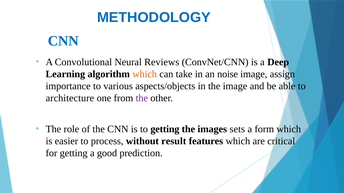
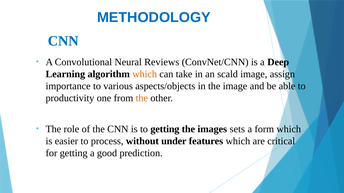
noise: noise -> scald
architecture: architecture -> productivity
the at (142, 98) colour: purple -> orange
result: result -> under
